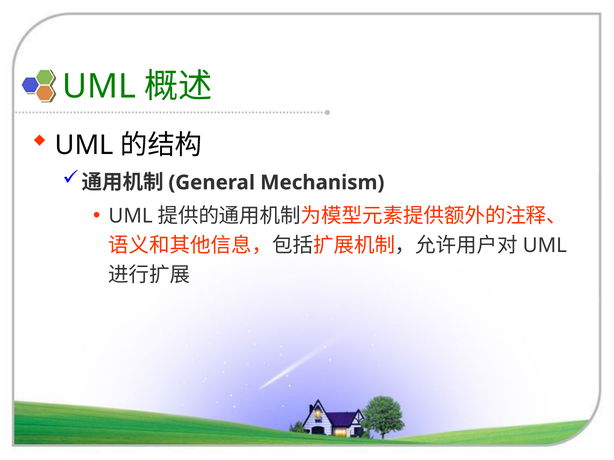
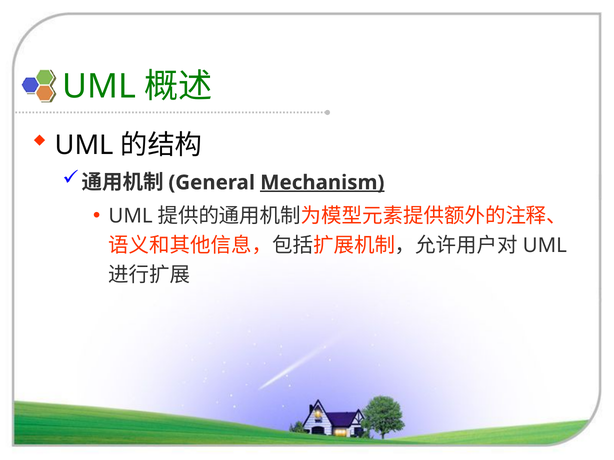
Mechanism underline: none -> present
